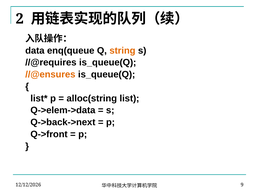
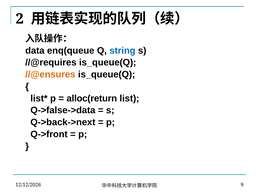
string colour: orange -> blue
alloc(string: alloc(string -> alloc(return
Q->elem->data: Q->elem->data -> Q->false->data
